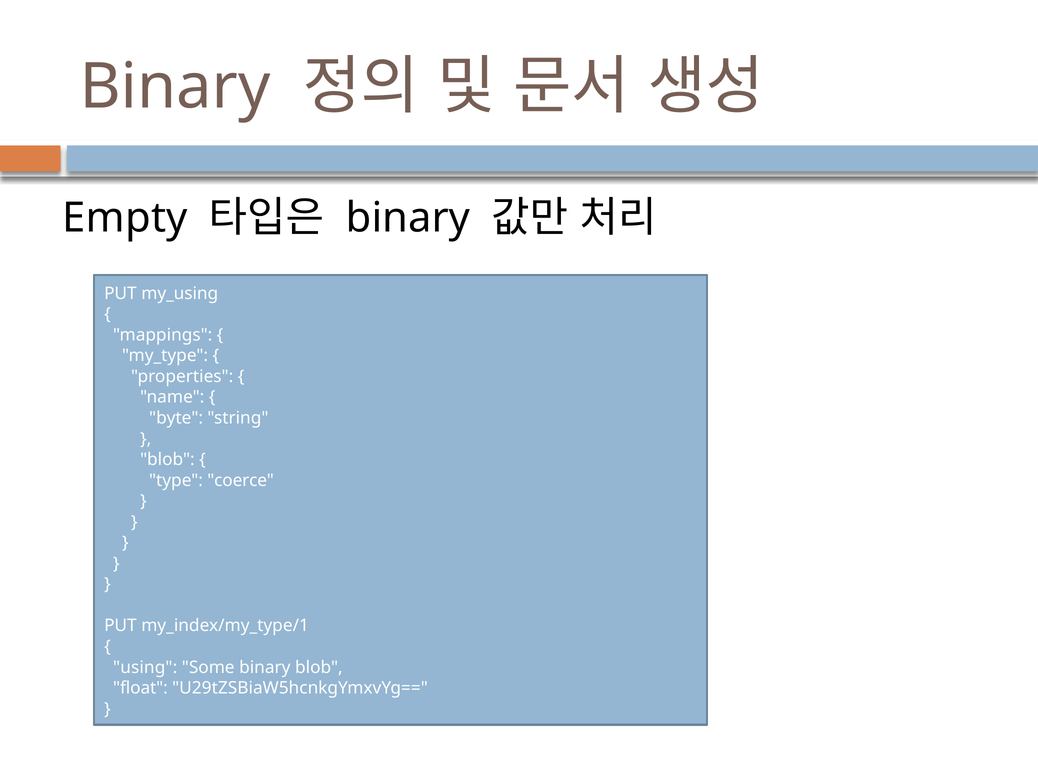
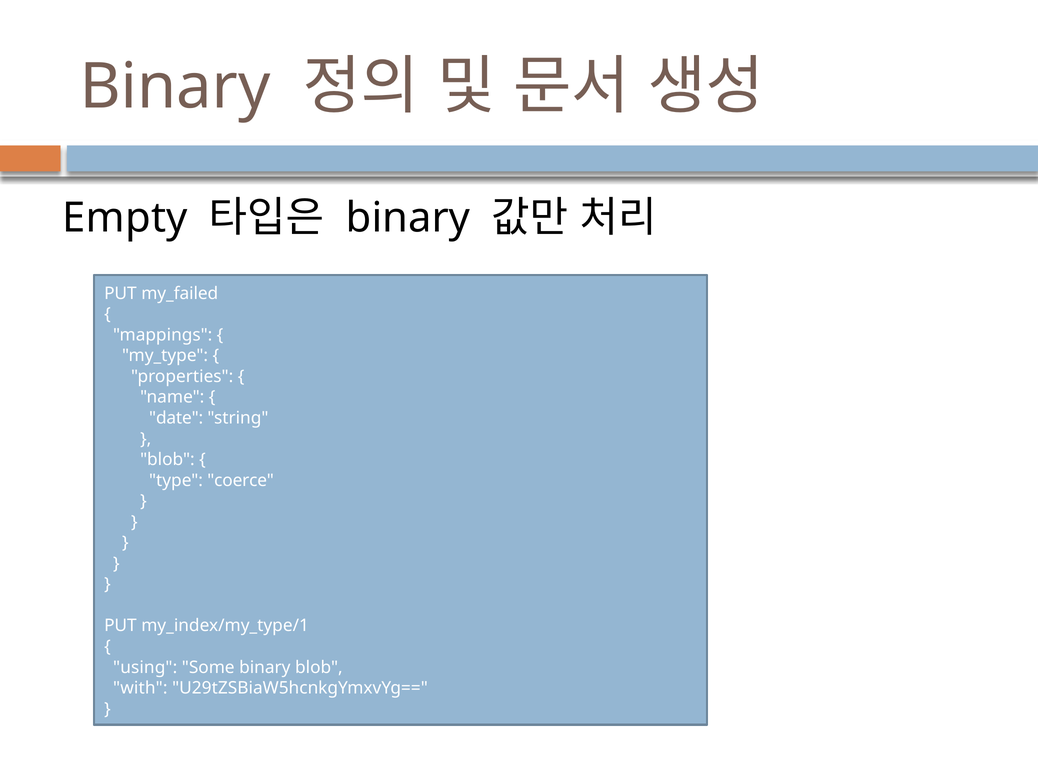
my_using: my_using -> my_failed
byte: byte -> date
float: float -> with
